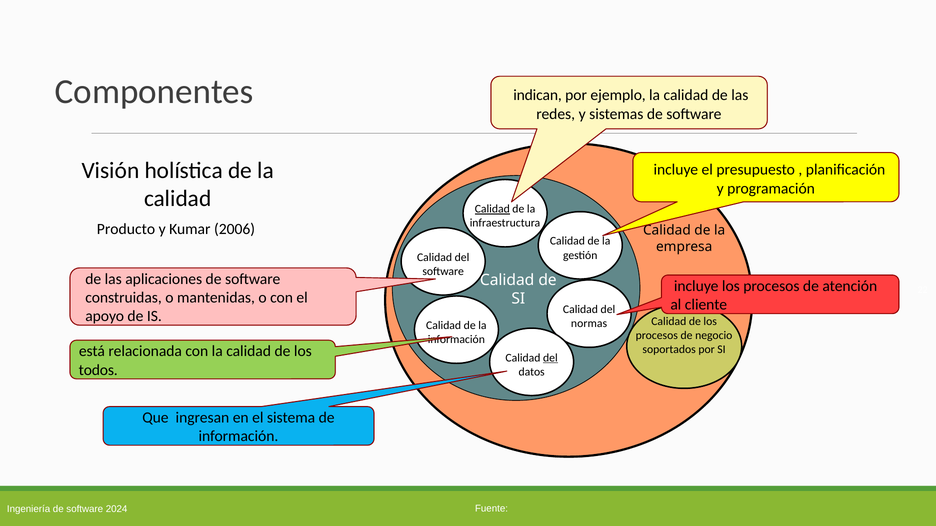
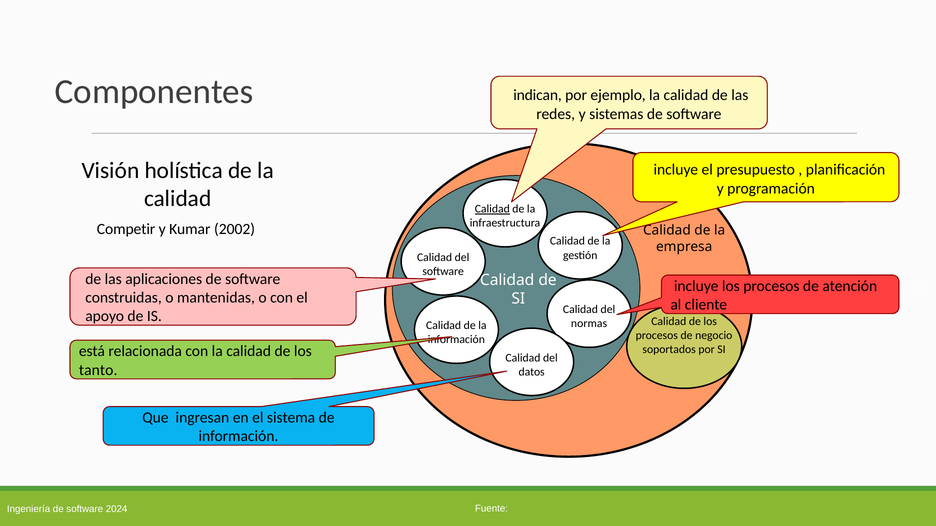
Producto: Producto -> Competir
2006: 2006 -> 2002
del at (550, 358) underline: present -> none
todos: todos -> tanto
